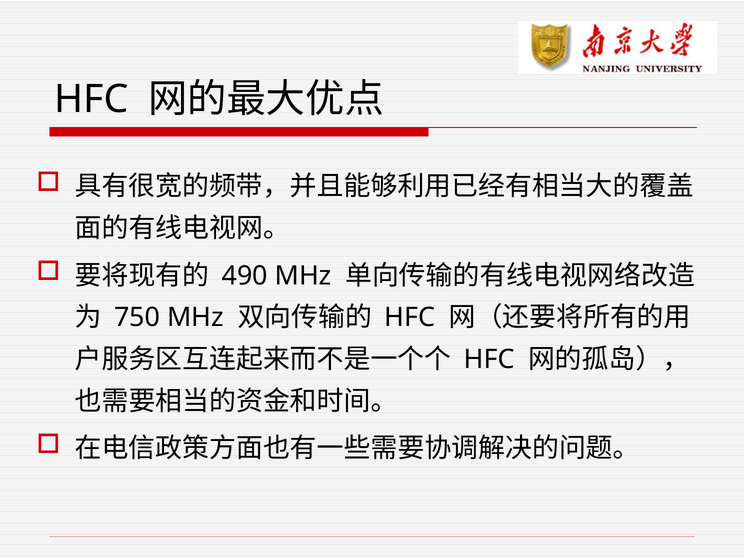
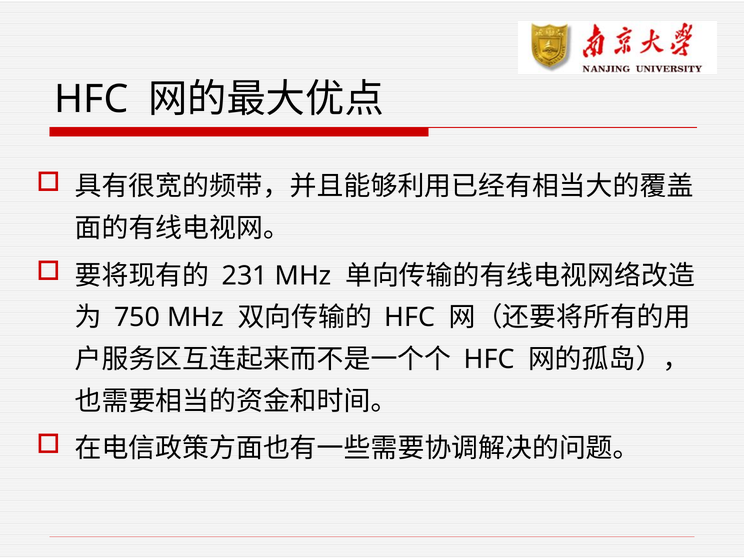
490: 490 -> 231
